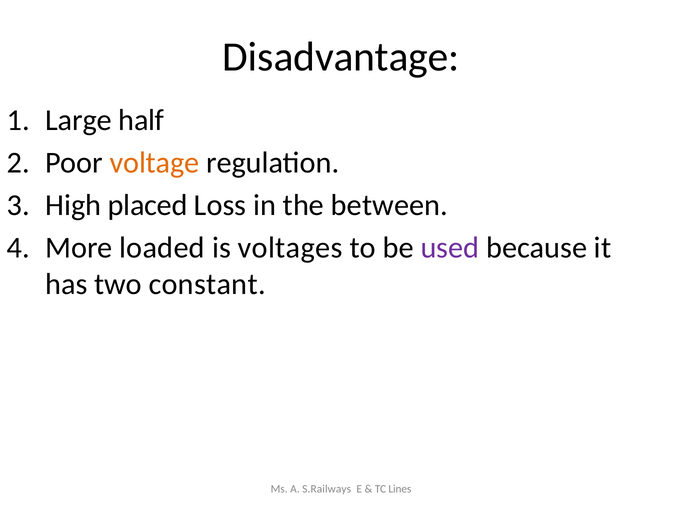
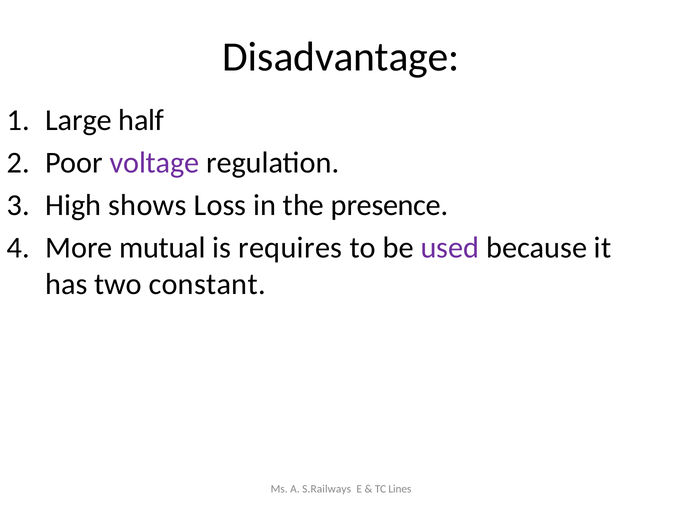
voltage colour: orange -> purple
placed: placed -> shows
between: between -> presence
loaded: loaded -> mutual
voltages: voltages -> requires
